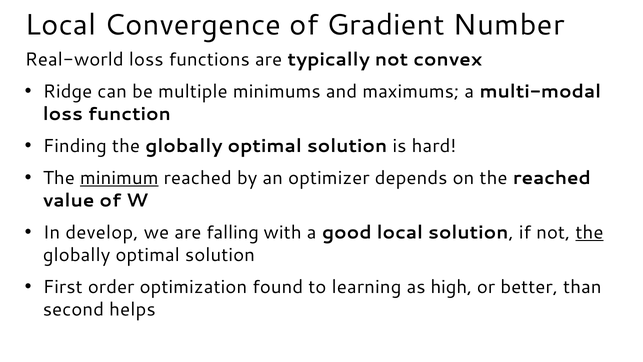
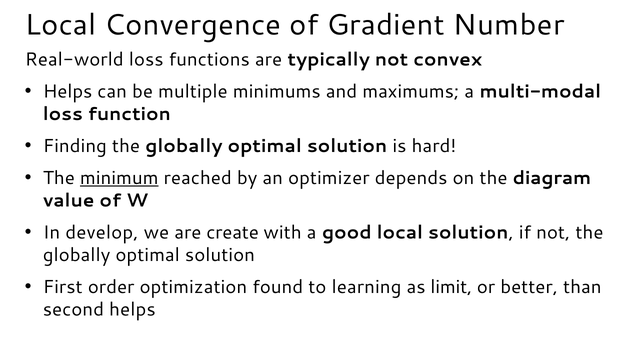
Ridge at (68, 92): Ridge -> Helps
the reached: reached -> diagram
falling: falling -> create
the at (589, 232) underline: present -> none
high: high -> limit
